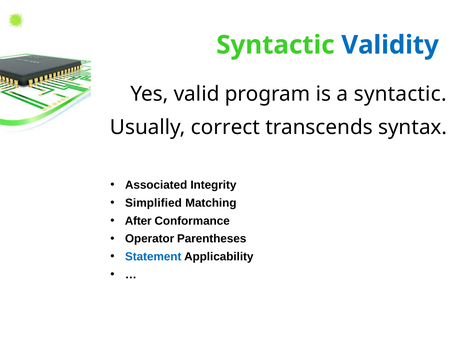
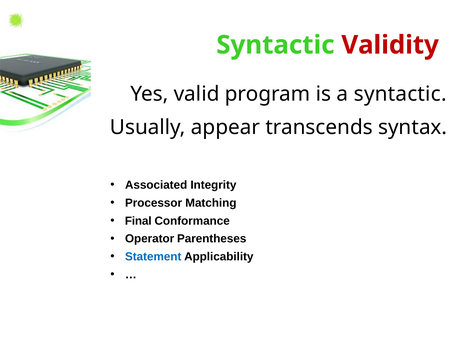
Validity colour: blue -> red
correct: correct -> appear
Simplified: Simplified -> Processor
After: After -> Final
